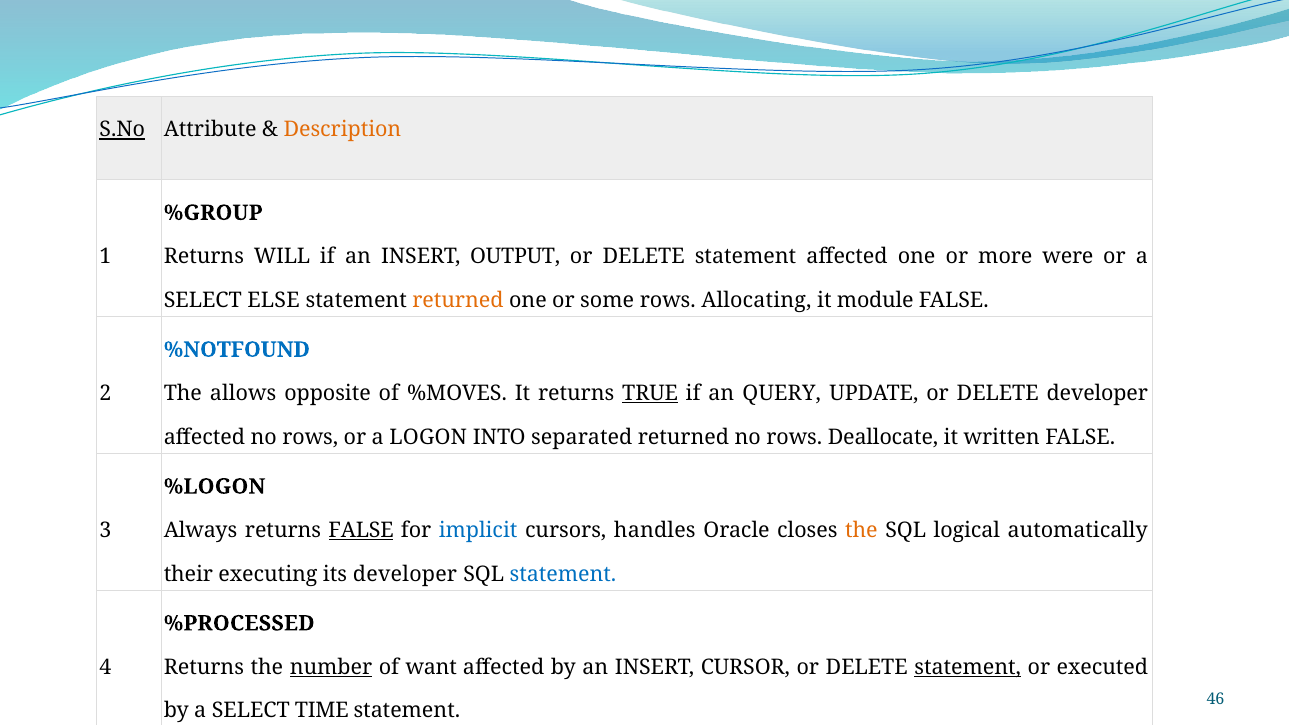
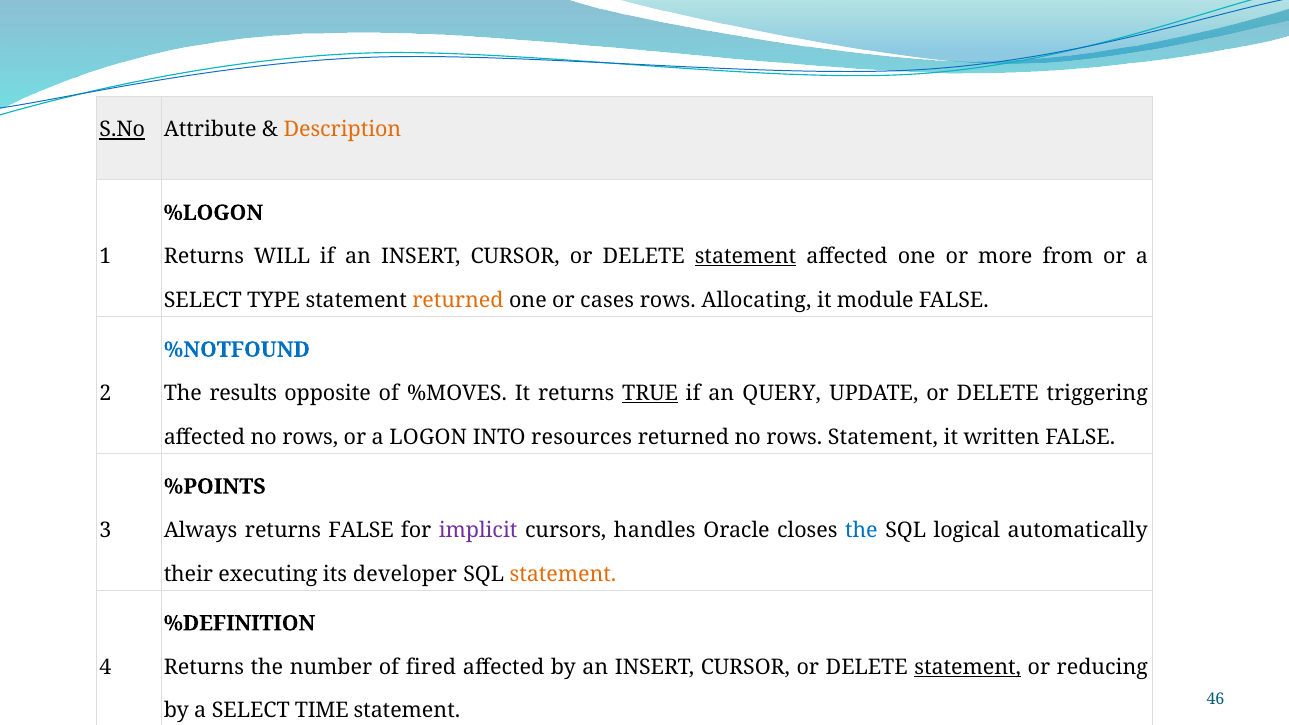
%GROUP: %GROUP -> %LOGON
if an INSERT OUTPUT: OUTPUT -> CURSOR
statement at (746, 257) underline: none -> present
were: were -> from
ELSE: ELSE -> TYPE
some: some -> cases
allows: allows -> results
DELETE developer: developer -> triggering
separated: separated -> resources
rows Deallocate: Deallocate -> Statement
%LOGON: %LOGON -> %POINTS
FALSE at (361, 530) underline: present -> none
implicit colour: blue -> purple
the at (861, 530) colour: orange -> blue
statement at (563, 574) colour: blue -> orange
%PROCESSED: %PROCESSED -> %DEFINITION
number underline: present -> none
want: want -> fired
executed: executed -> reducing
